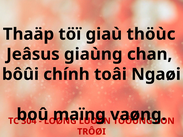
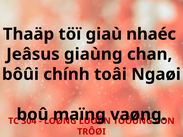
thöùc: thöùc -> nhaéc
